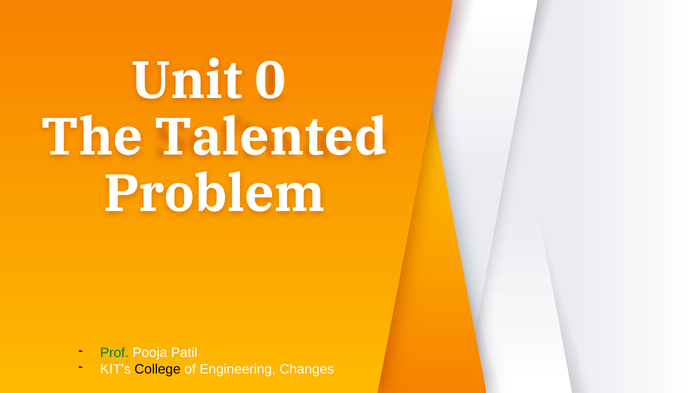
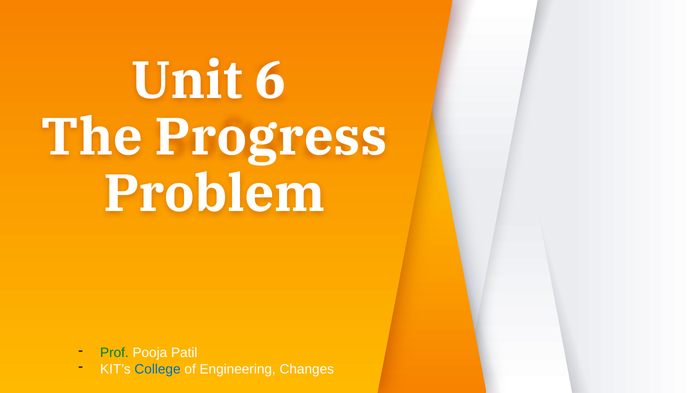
0: 0 -> 6
Talented: Talented -> Progress
College colour: black -> blue
